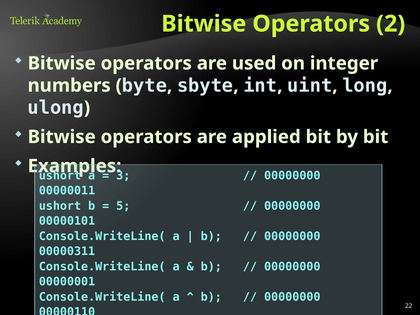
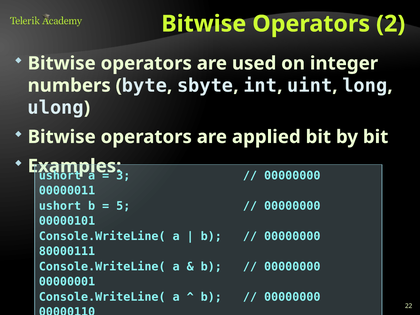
00000311: 00000311 -> 80000111
